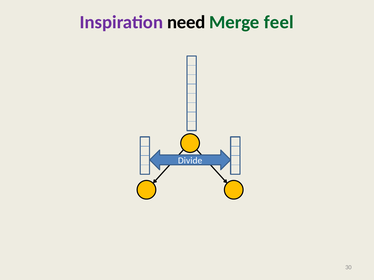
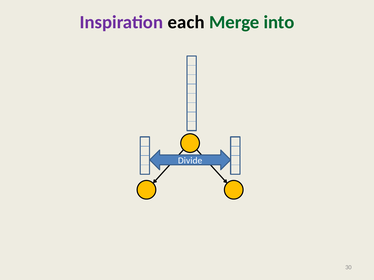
need: need -> each
feel: feel -> into
